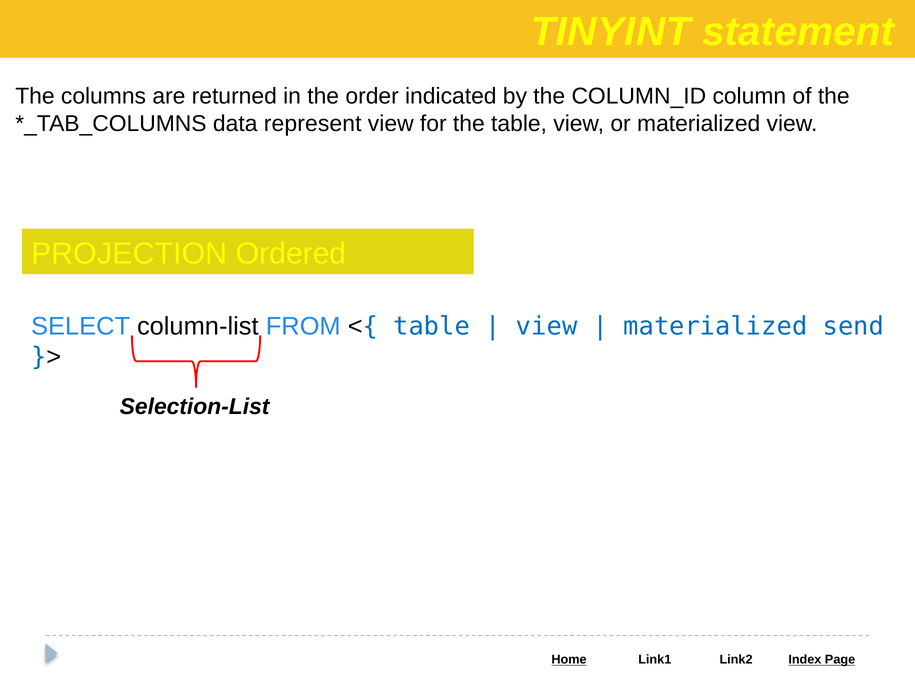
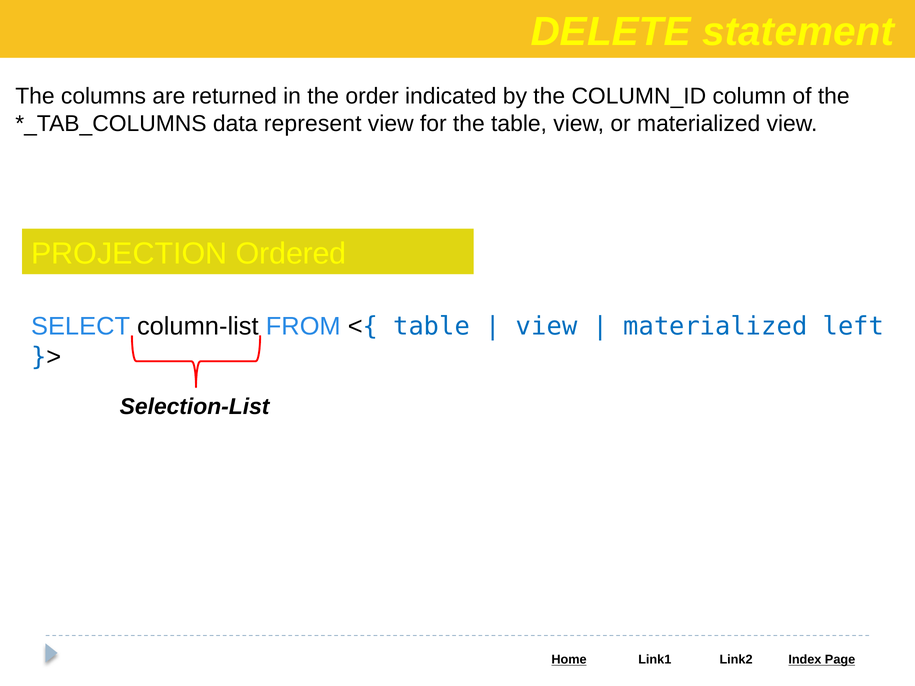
TINYINT: TINYINT -> DELETE
send: send -> left
